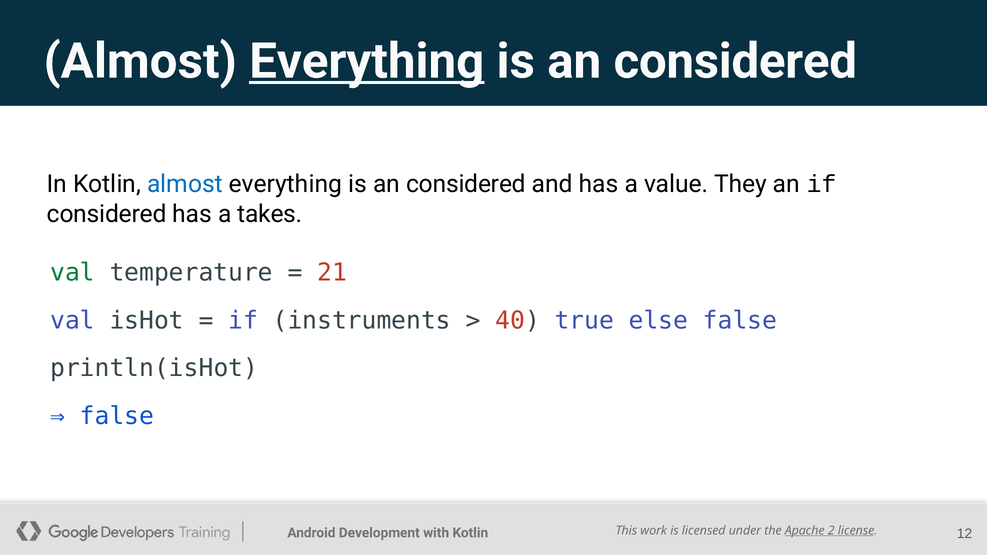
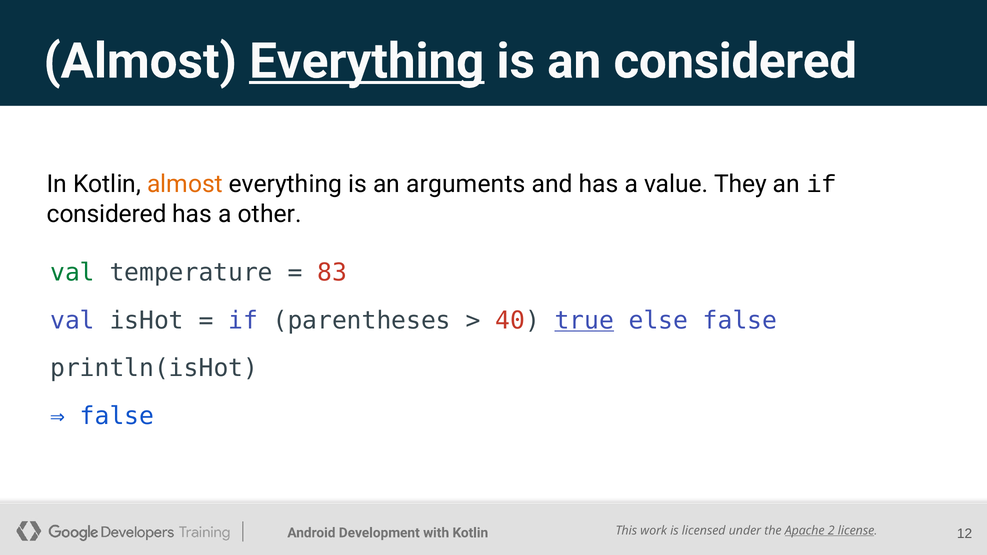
almost at (185, 184) colour: blue -> orange
considered at (466, 184): considered -> arguments
takes: takes -> other
21: 21 -> 83
instruments: instruments -> parentheses
true underline: none -> present
